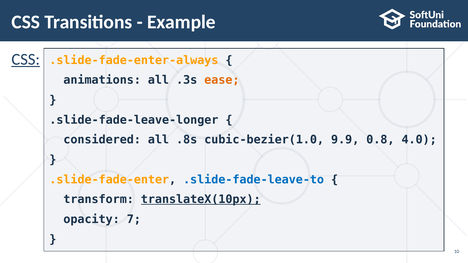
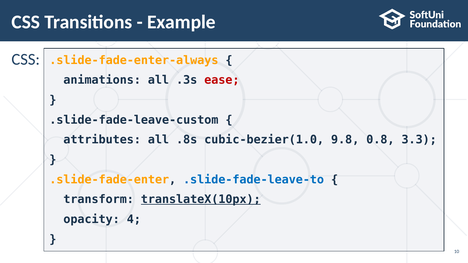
CSS at (26, 59) underline: present -> none
ease colour: orange -> red
.slide-fade-leave-longer: .slide-fade-leave-longer -> .slide-fade-leave-custom
considered: considered -> attributes
9.9: 9.9 -> 9.8
4.0: 4.0 -> 3.3
7: 7 -> 4
